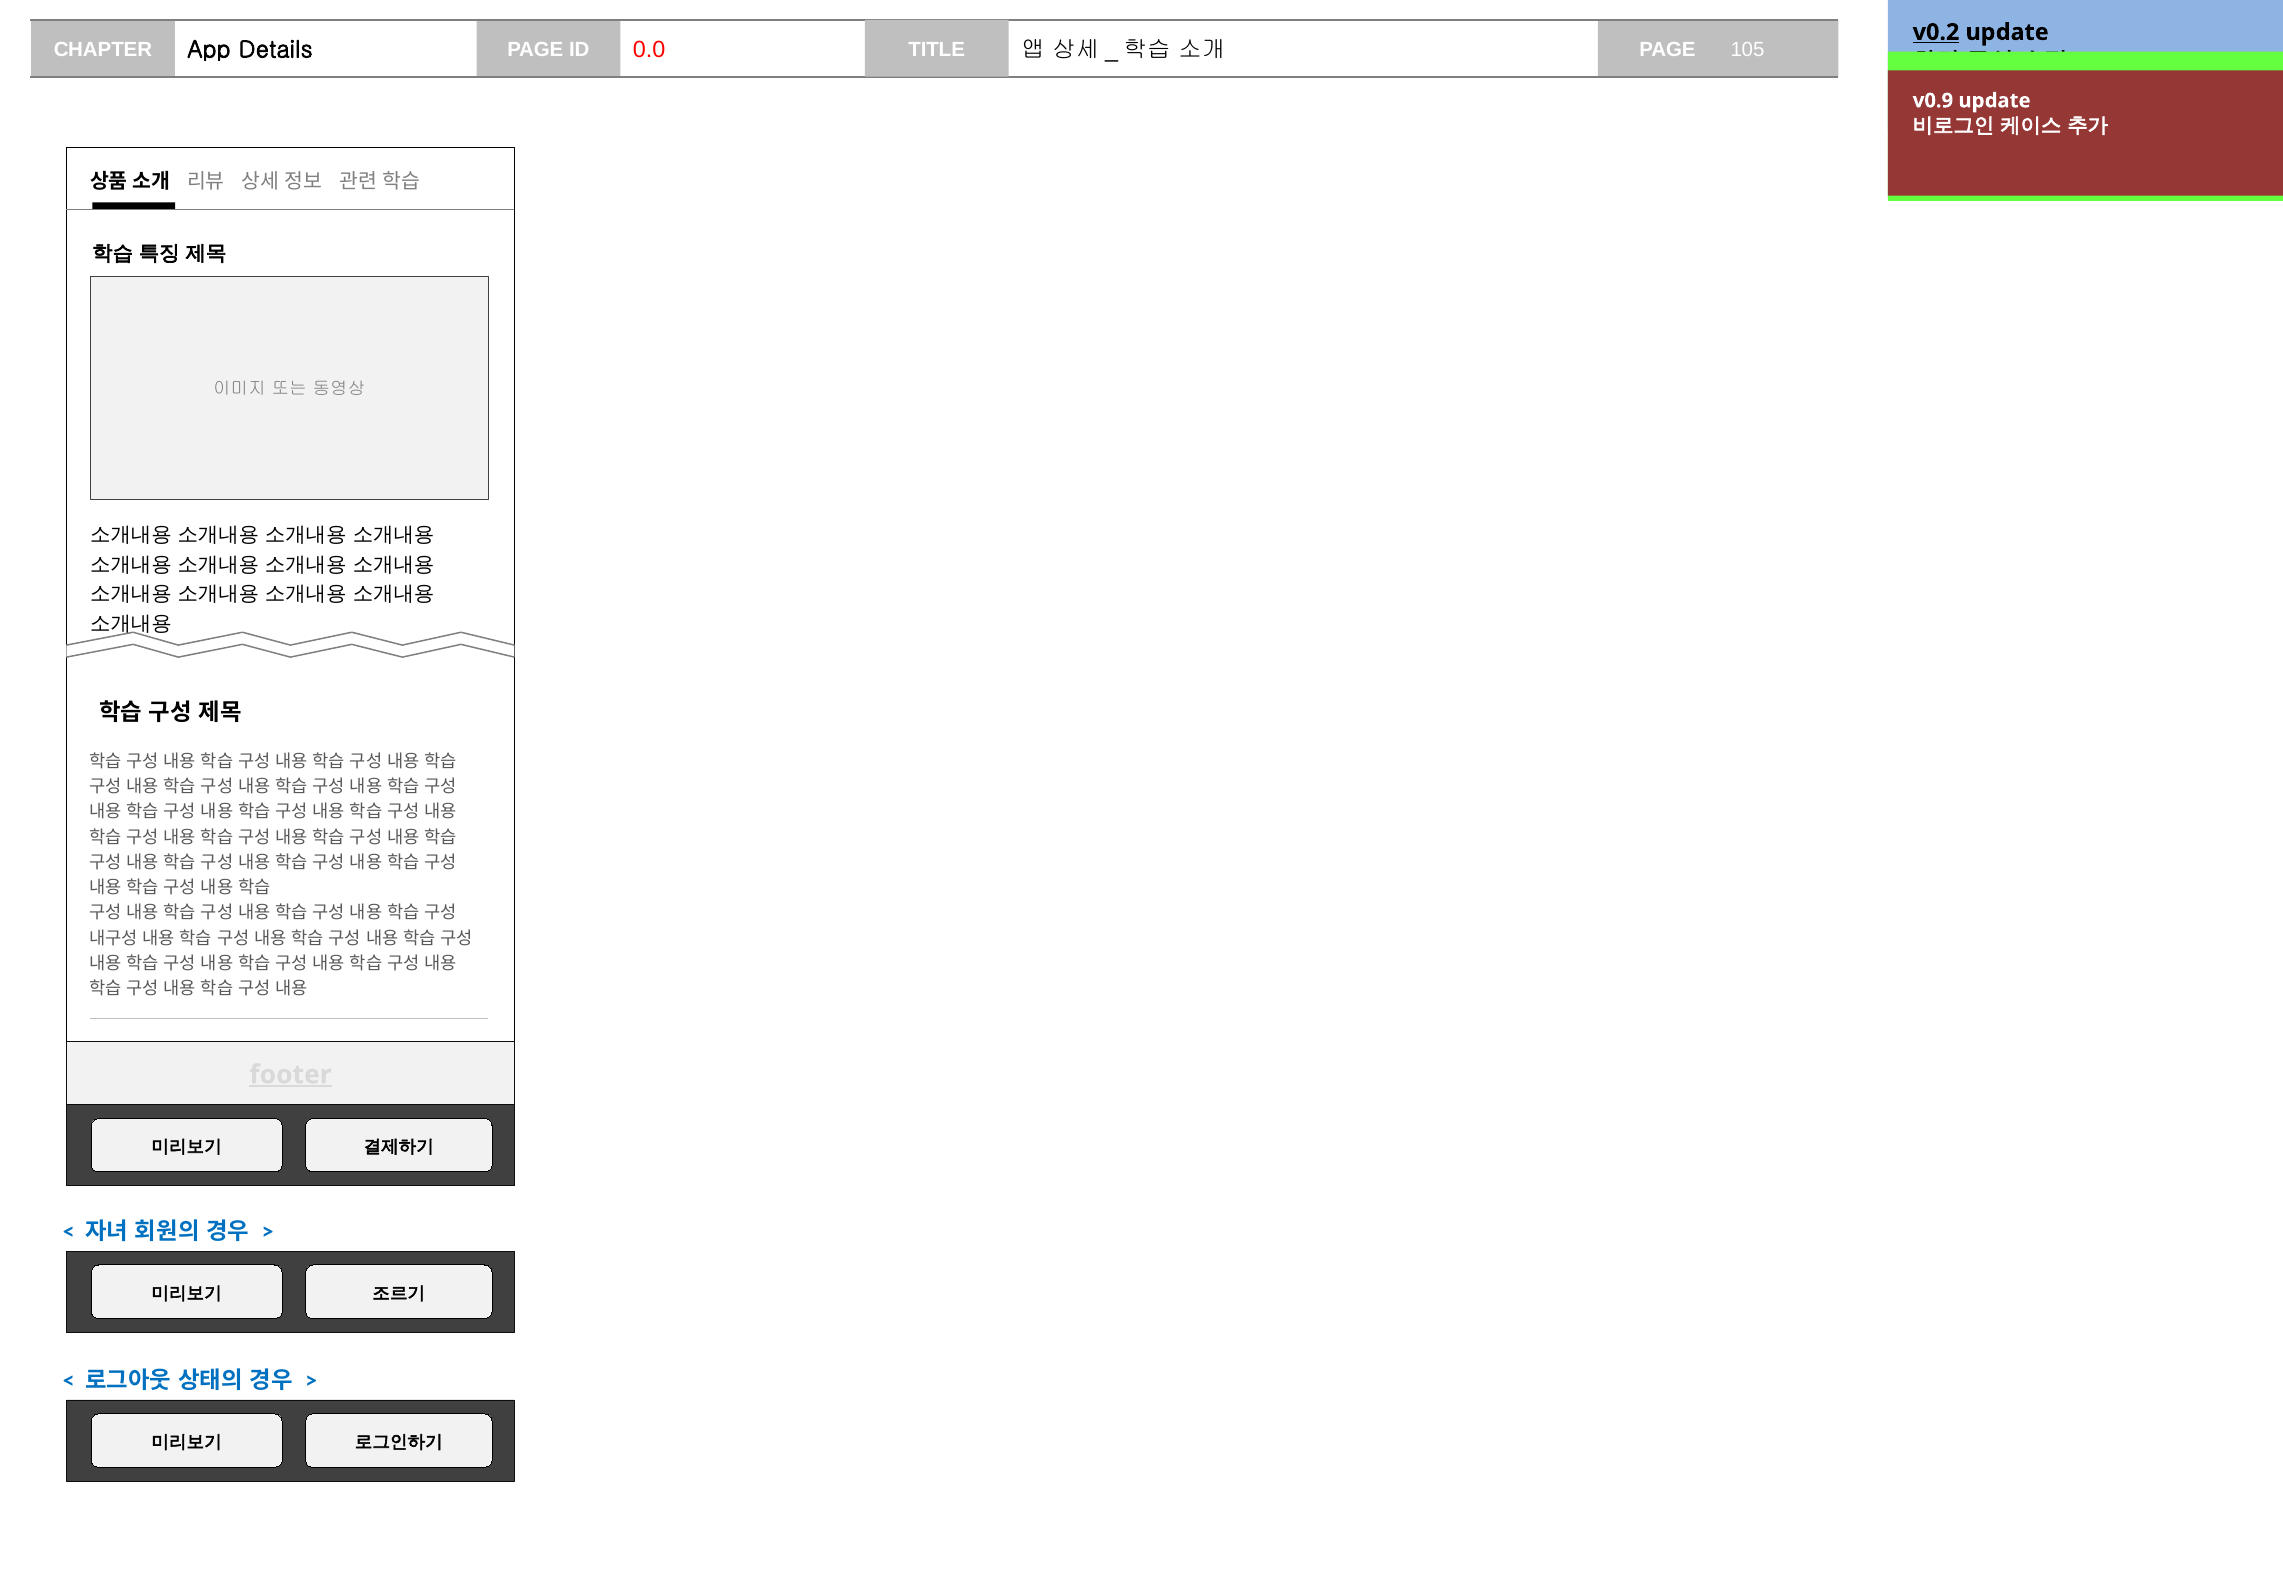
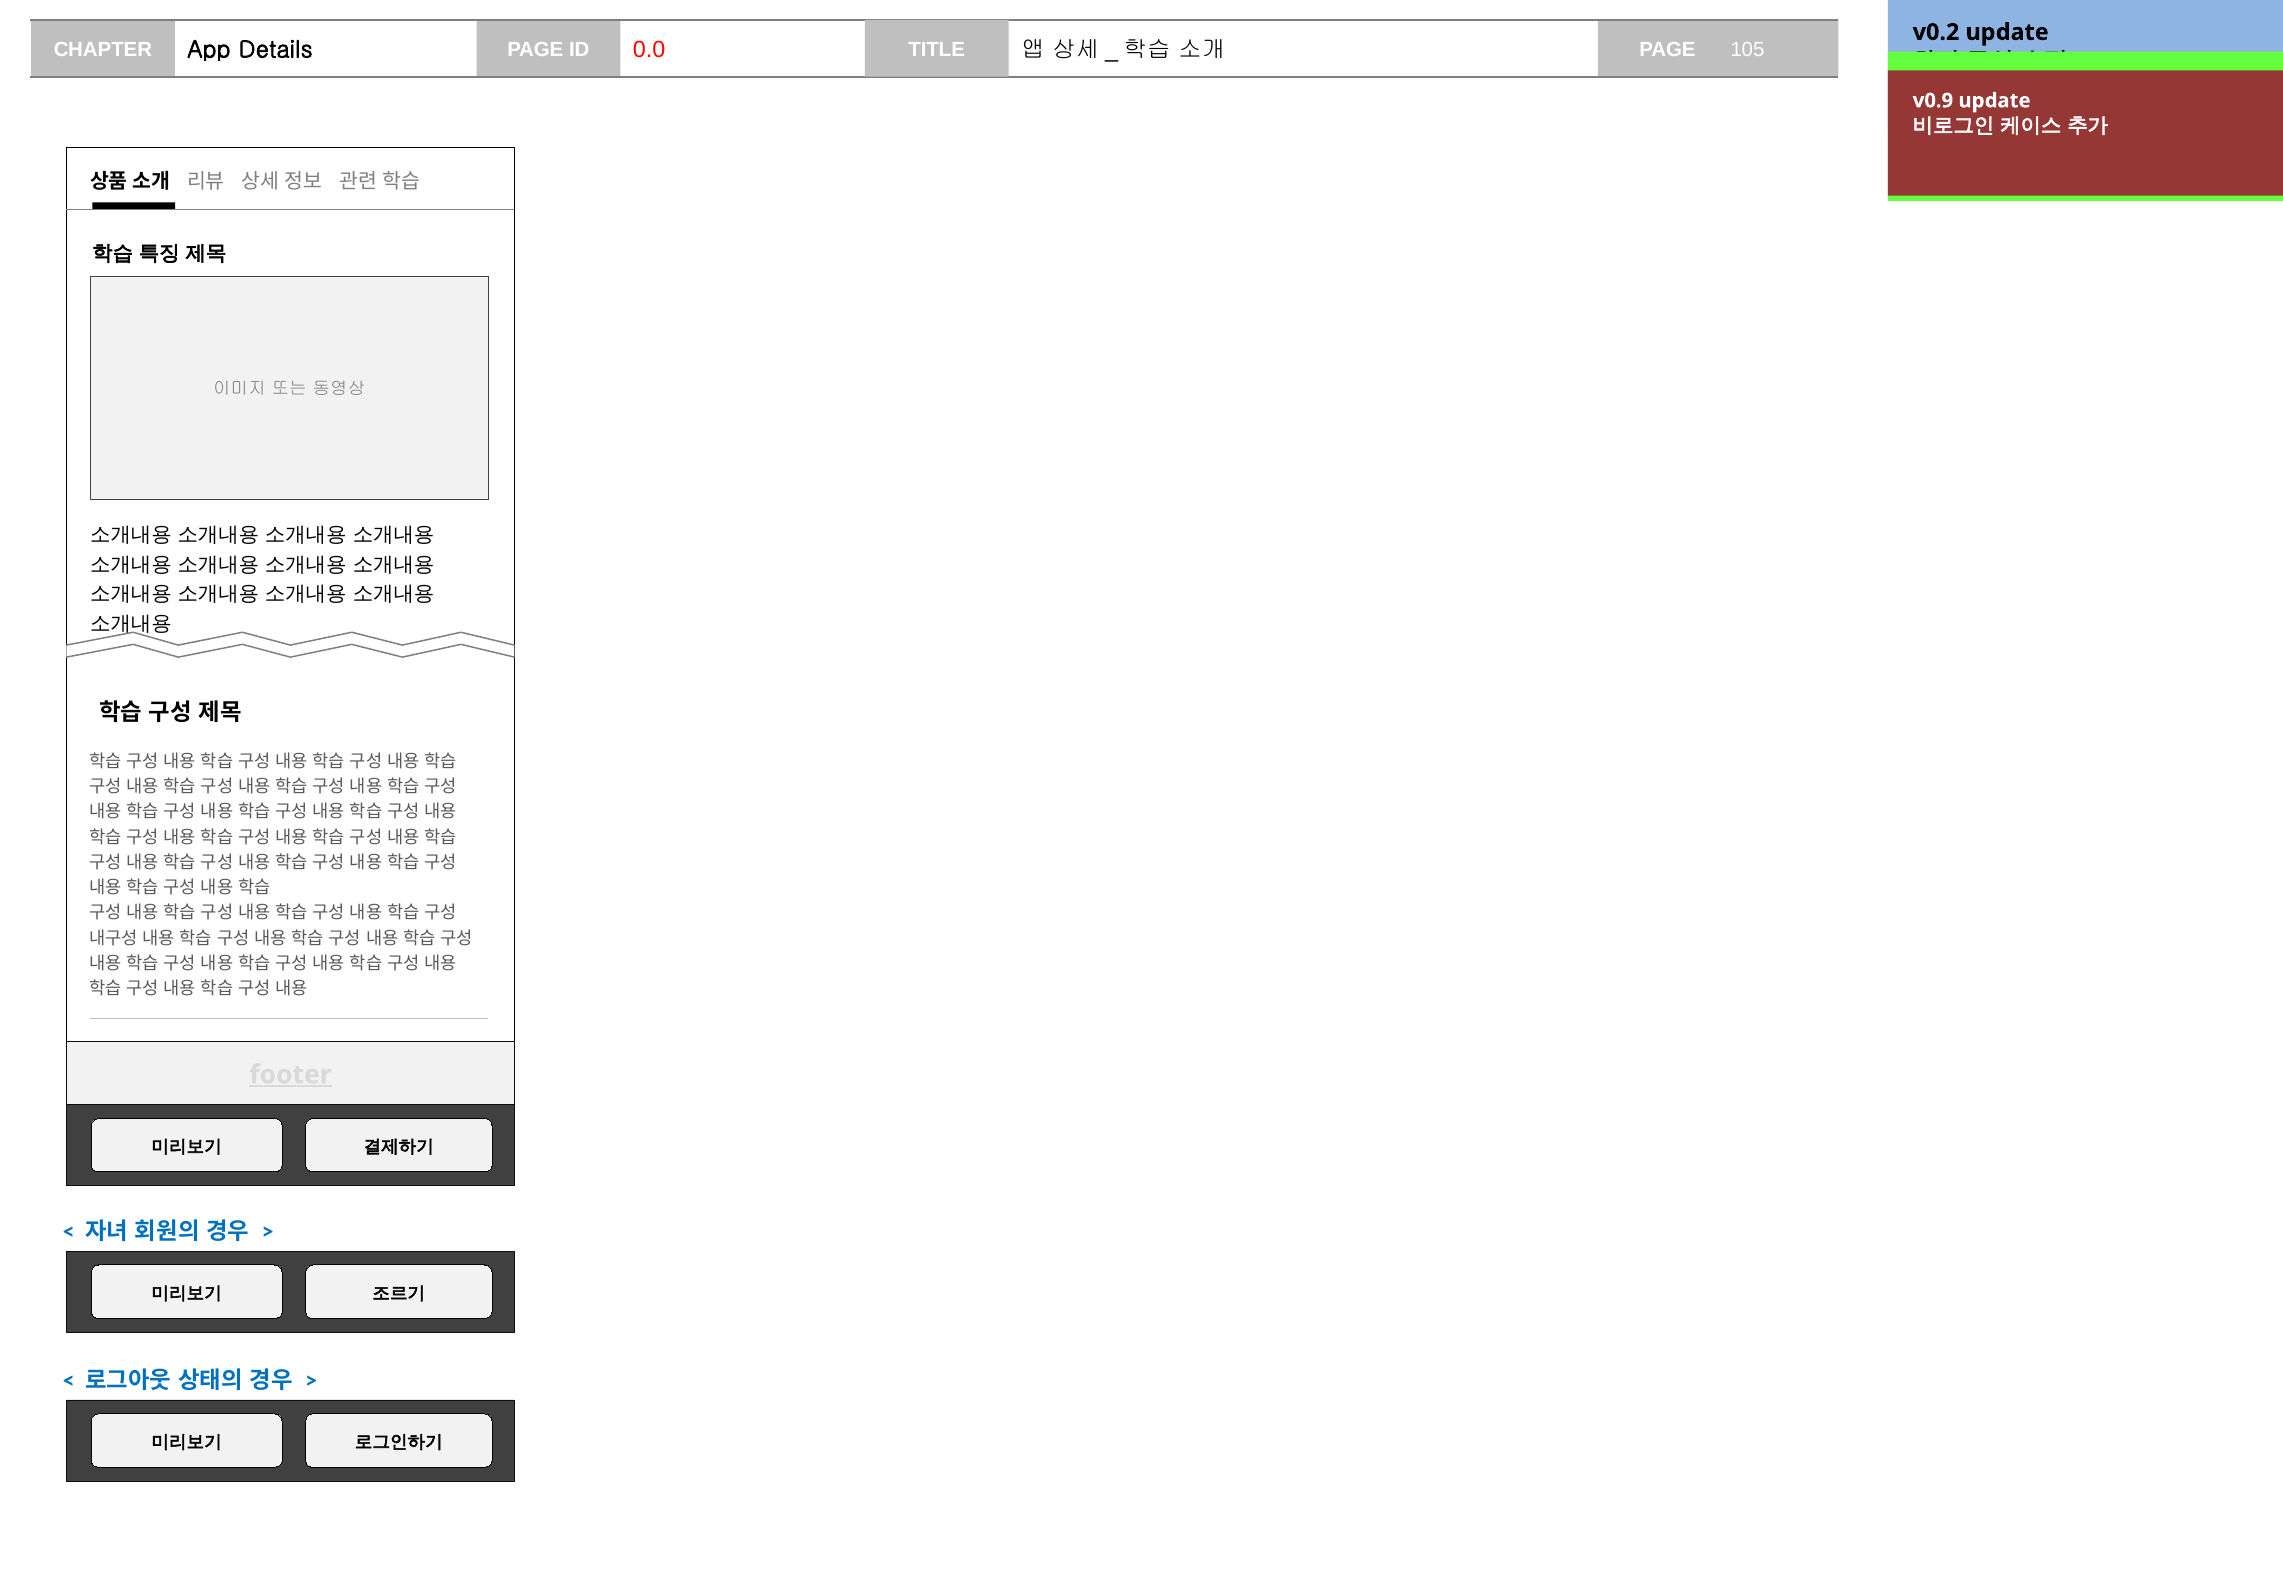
v0.2 underline: present -> none
